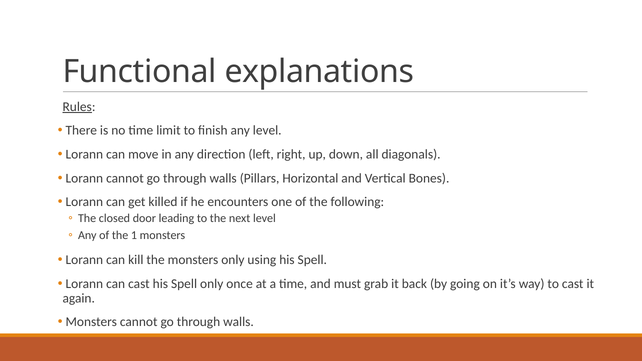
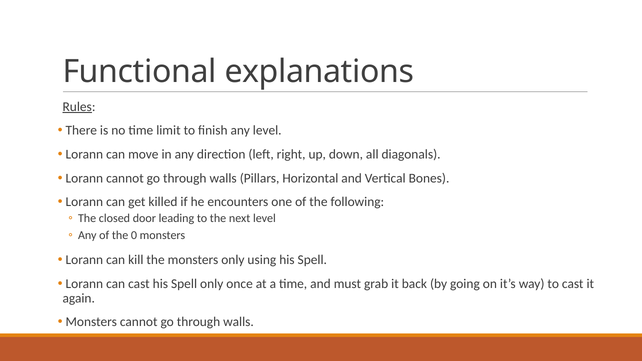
1: 1 -> 0
